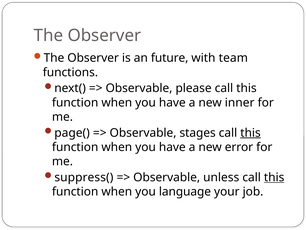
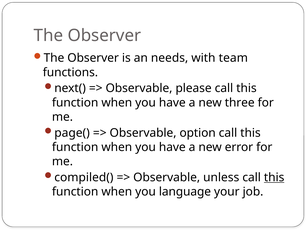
future: future -> needs
inner: inner -> three
stages: stages -> option
this at (250, 133) underline: present -> none
suppress(: suppress( -> compiled(
